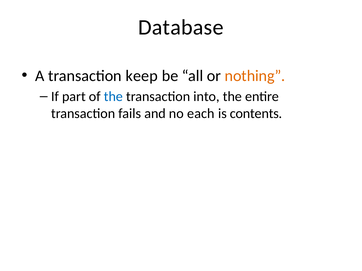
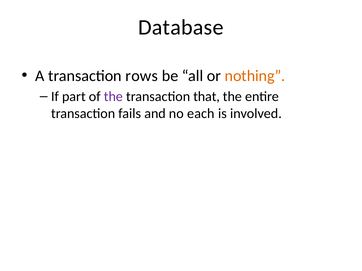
keep: keep -> rows
the at (113, 97) colour: blue -> purple
into: into -> that
contents: contents -> involved
